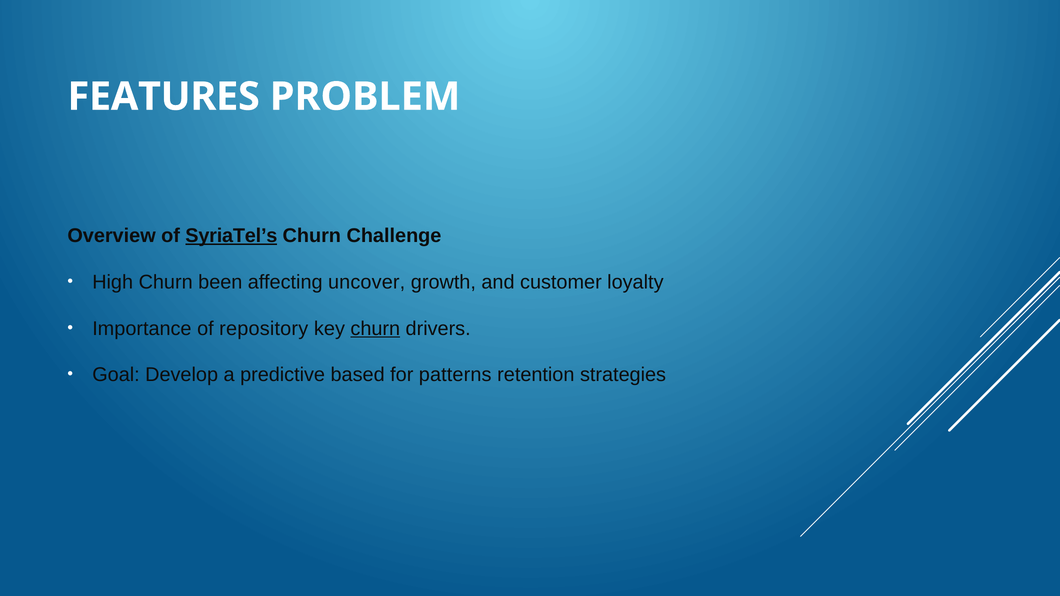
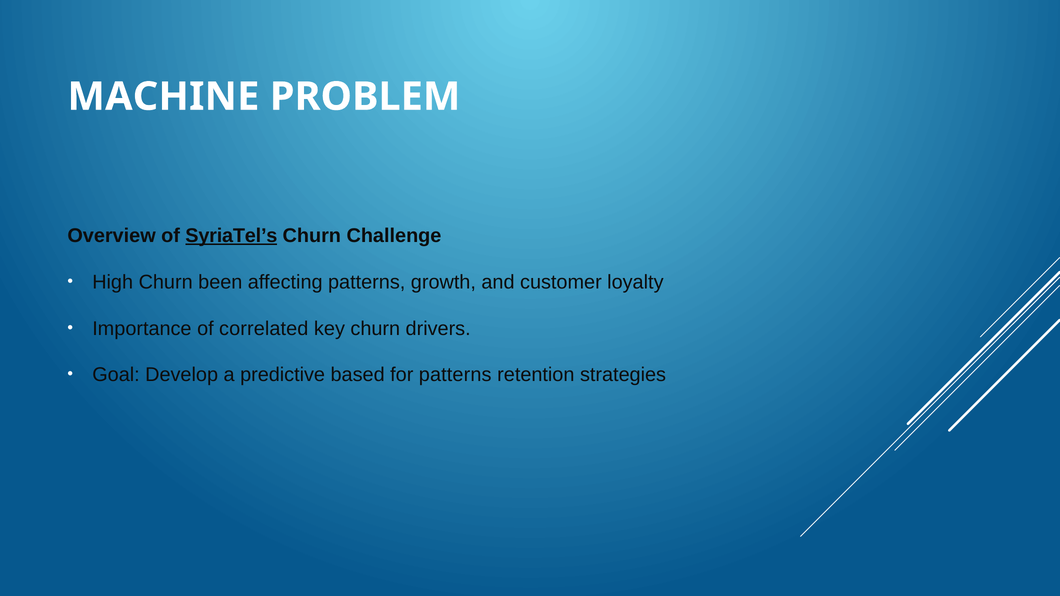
FEATURES: FEATURES -> MACHINE
affecting uncover: uncover -> patterns
repository: repository -> correlated
churn at (375, 329) underline: present -> none
